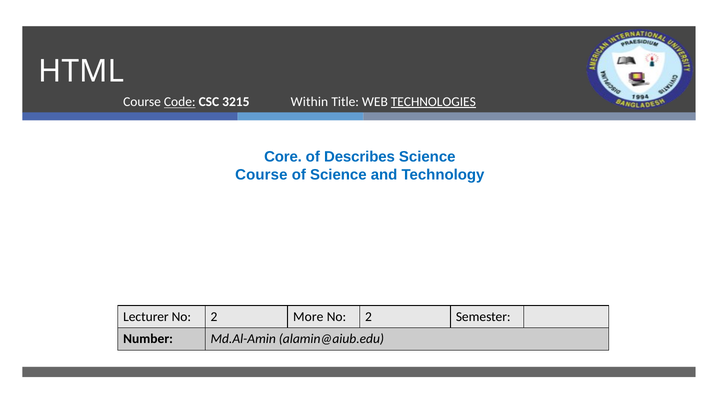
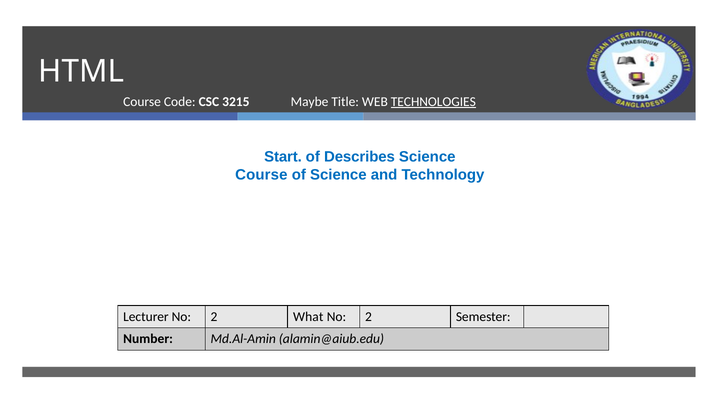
Within: Within -> Maybe
Code underline: present -> none
Core: Core -> Start
More: More -> What
